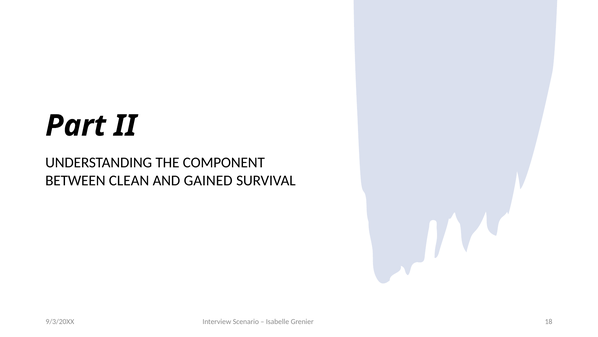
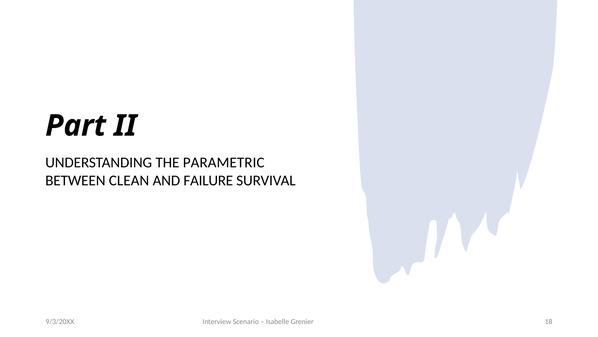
COMPONENT: COMPONENT -> PARAMETRIC
GAINED: GAINED -> FAILURE
